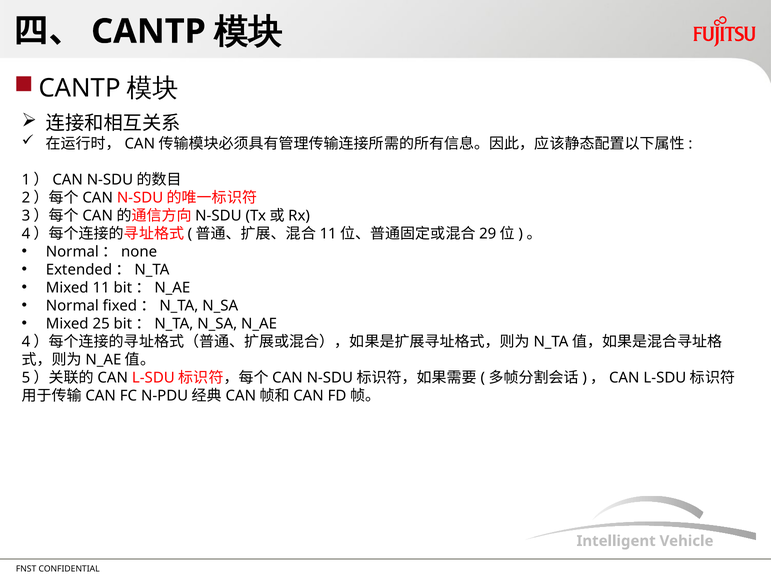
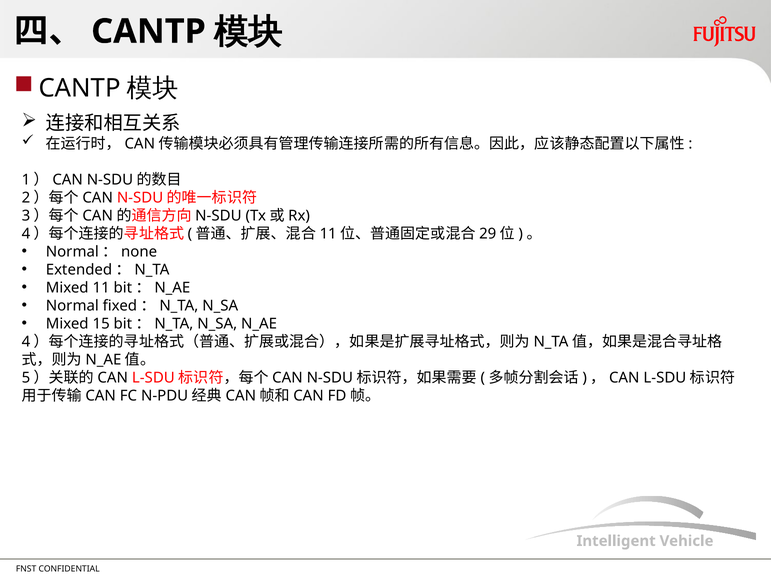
25: 25 -> 15
